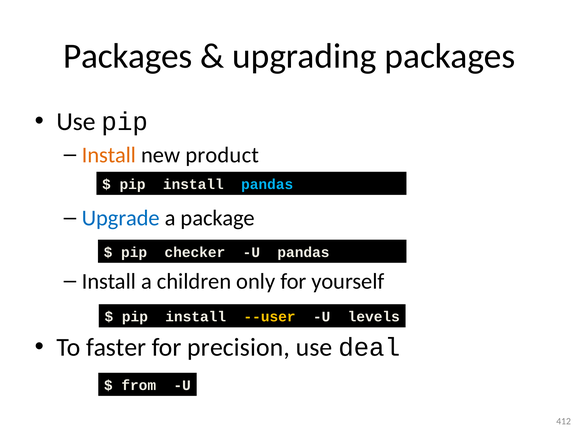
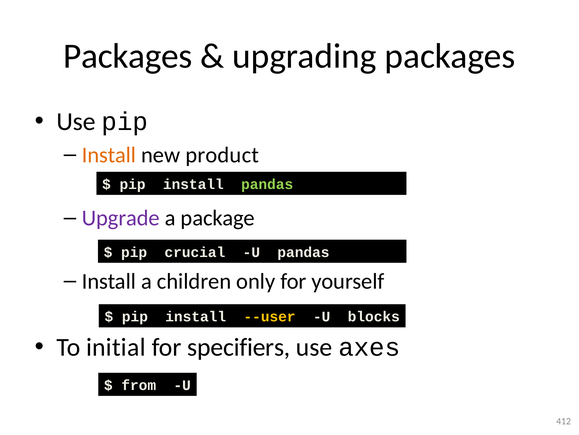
pandas at (267, 184) colour: light blue -> light green
Upgrade colour: blue -> purple
checker: checker -> crucial
levels: levels -> blocks
faster: faster -> initial
precision: precision -> specifiers
deal: deal -> axes
